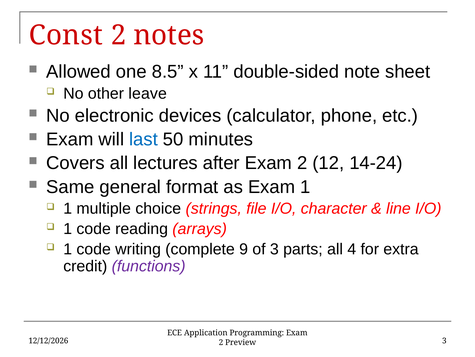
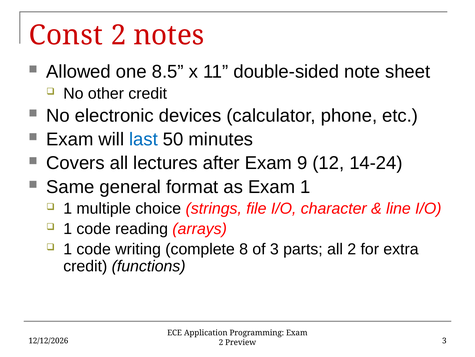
other leave: leave -> credit
after Exam 2: 2 -> 9
9: 9 -> 8
all 4: 4 -> 2
functions colour: purple -> black
